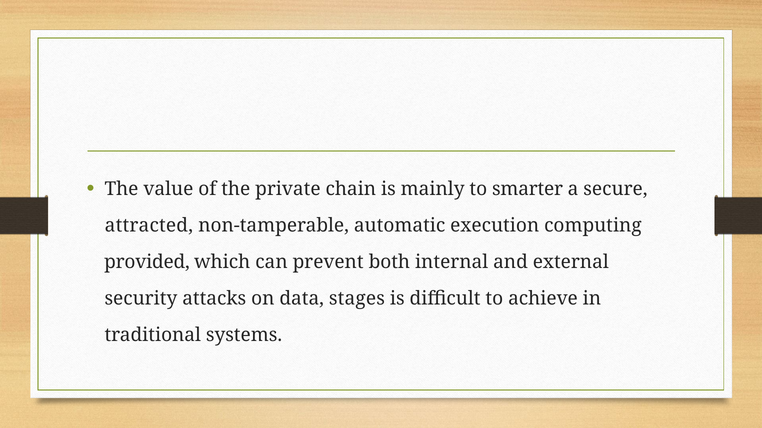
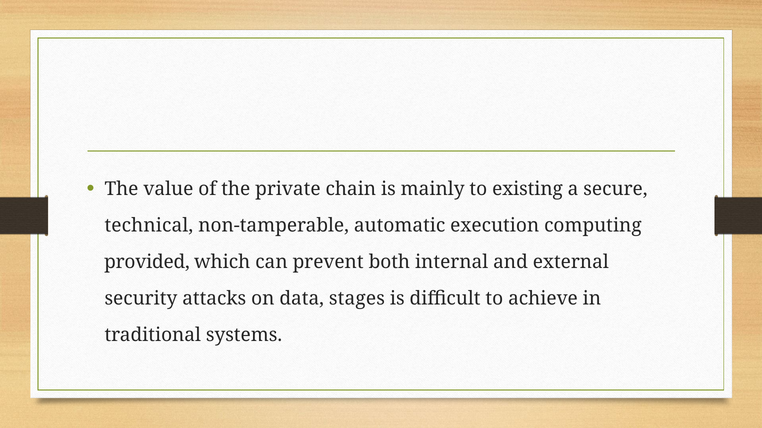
smarter: smarter -> existing
attracted: attracted -> technical
